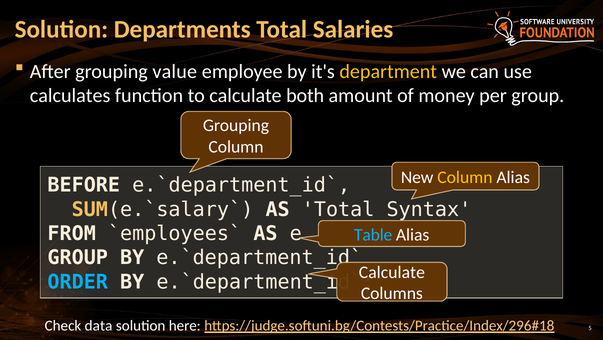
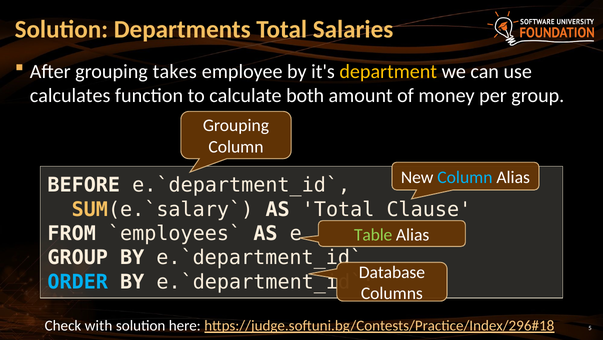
value: value -> takes
Column at (465, 177) colour: yellow -> light blue
Syntax: Syntax -> Clause
Table colour: light blue -> light green
Calculate at (392, 272): Calculate -> Database
data: data -> with
